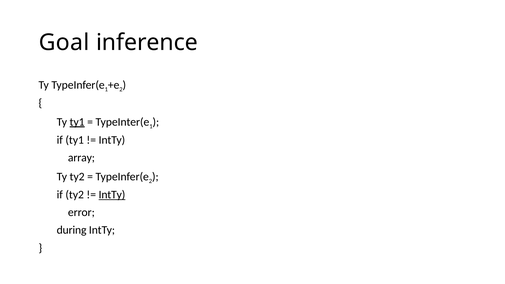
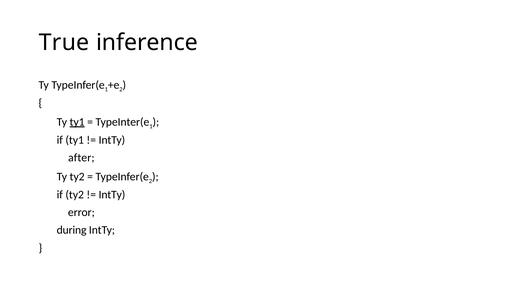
Goal: Goal -> True
array: array -> after
IntTy at (112, 195) underline: present -> none
